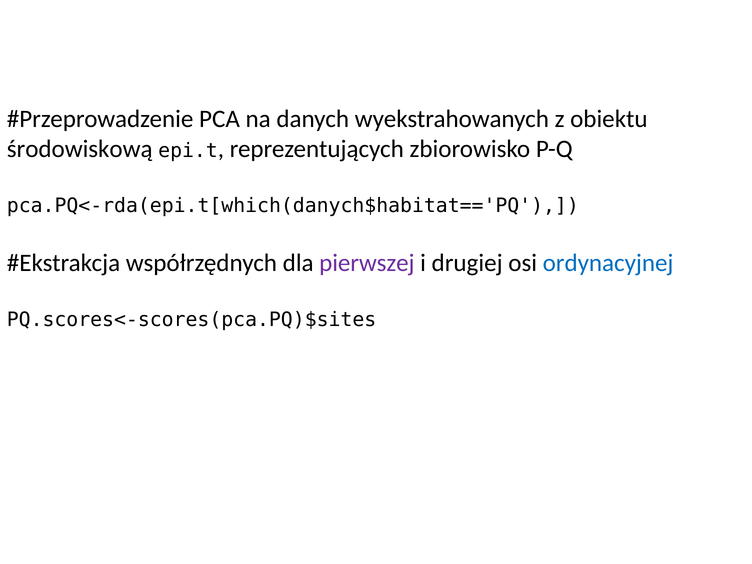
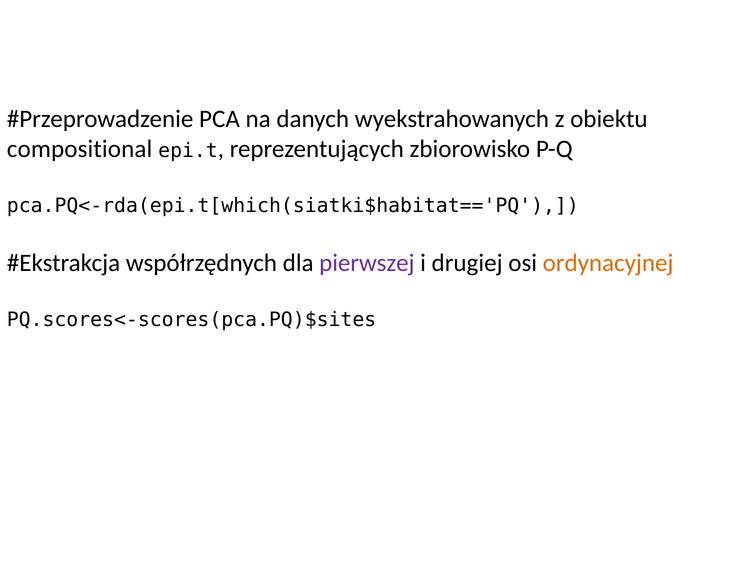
środowiskową: środowiskową -> compositional
pca.PQ<-rda(epi.t[which(danych$habitat=='PQ: pca.PQ<-rda(epi.t[which(danych$habitat=='PQ -> pca.PQ<-rda(epi.t[which(siatki$habitat=='PQ
ordynacyjnej colour: blue -> orange
